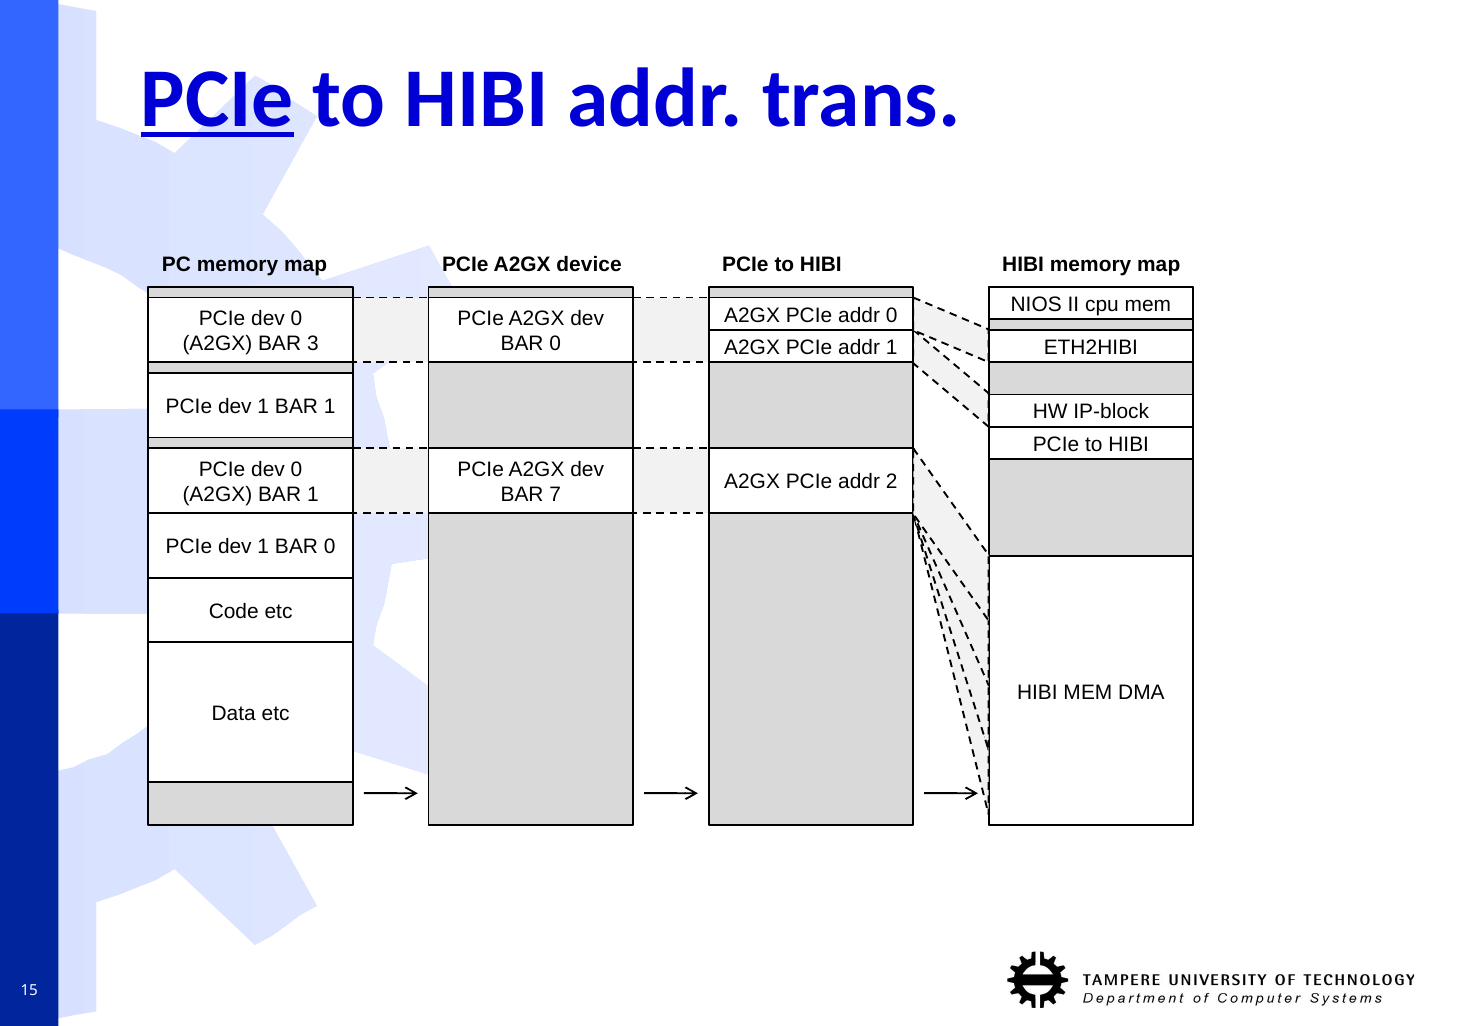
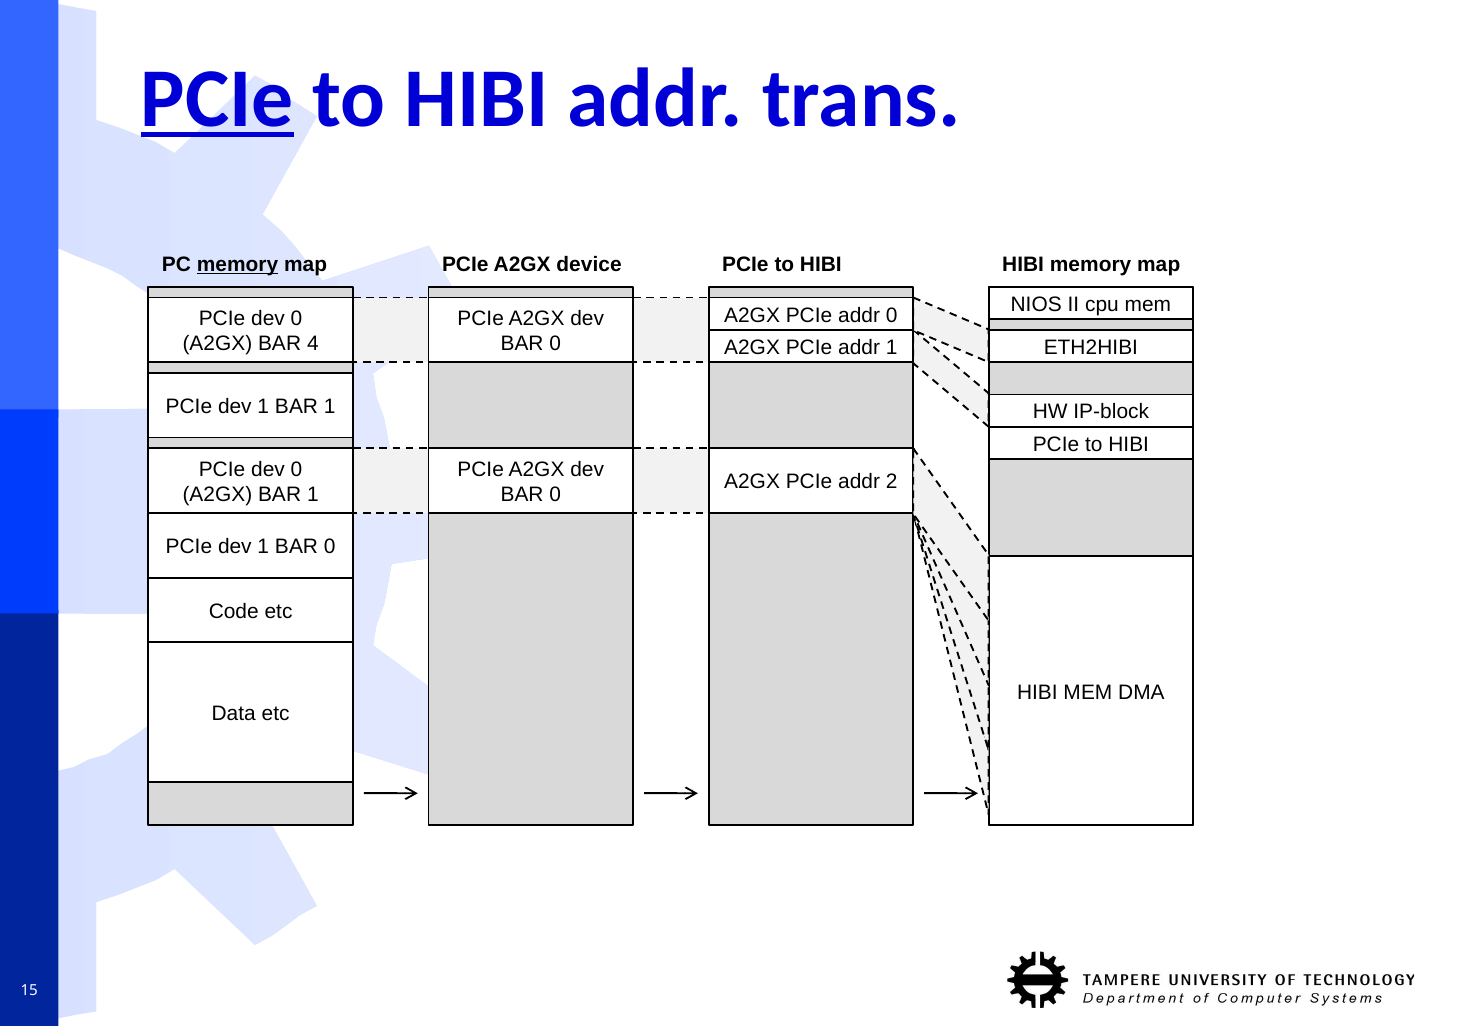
memory at (238, 264) underline: none -> present
3: 3 -> 4
7 at (555, 495): 7 -> 0
